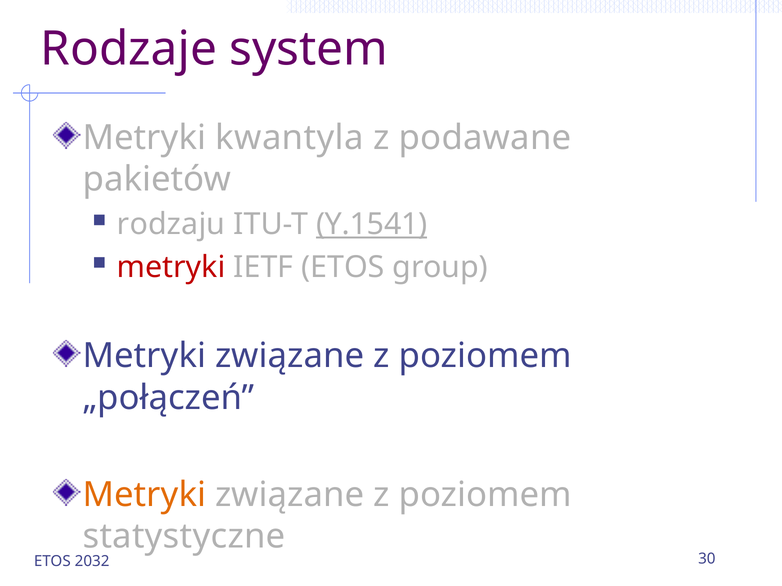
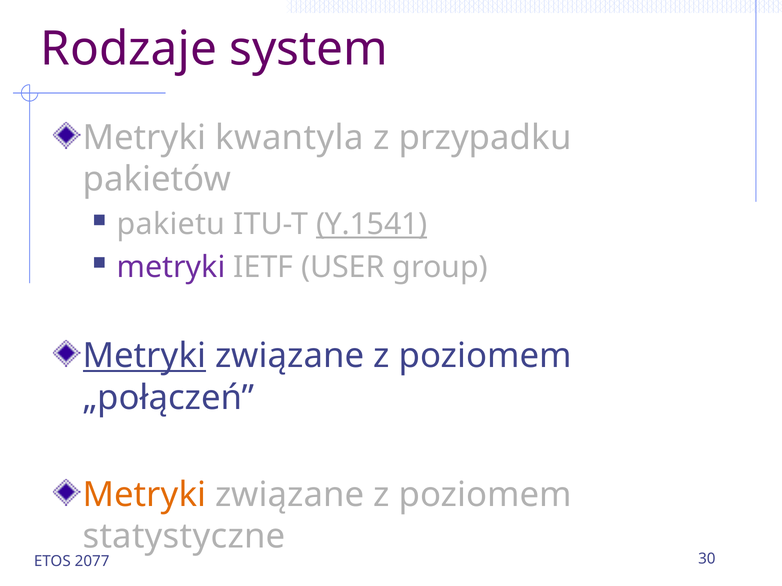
podawane: podawane -> przypadku
rodzaju: rodzaju -> pakietu
metryki at (171, 267) colour: red -> purple
IETF ETOS: ETOS -> USER
Metryki at (144, 356) underline: none -> present
2032: 2032 -> 2077
